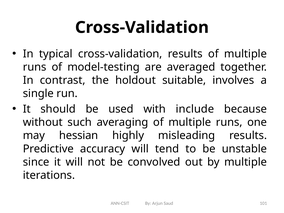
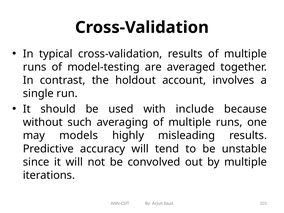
suitable: suitable -> account
hessian: hessian -> models
